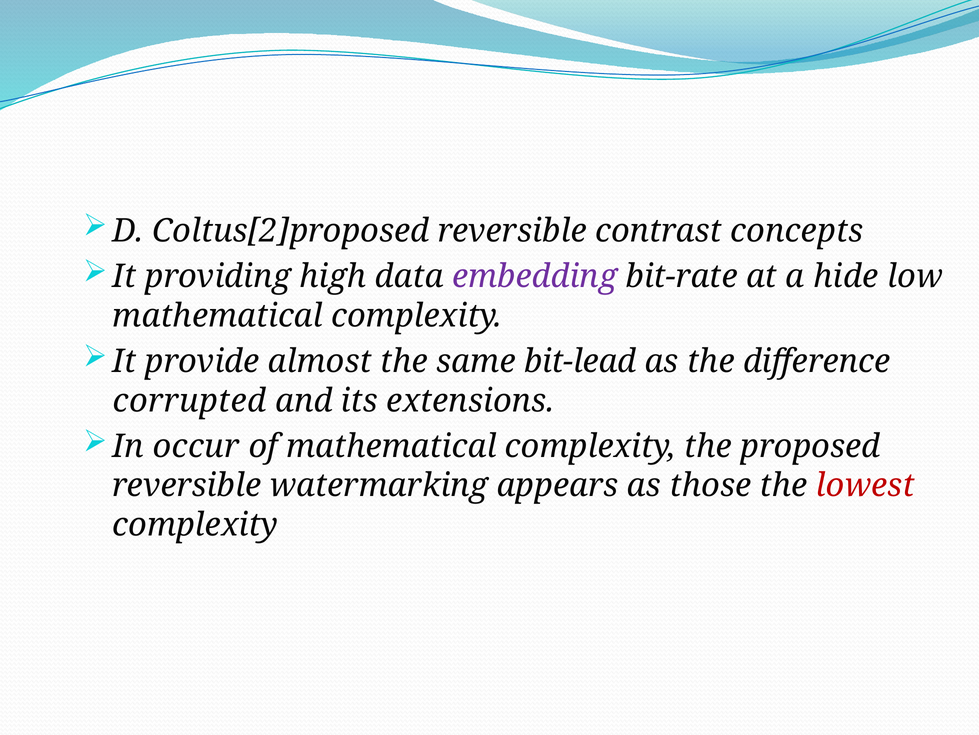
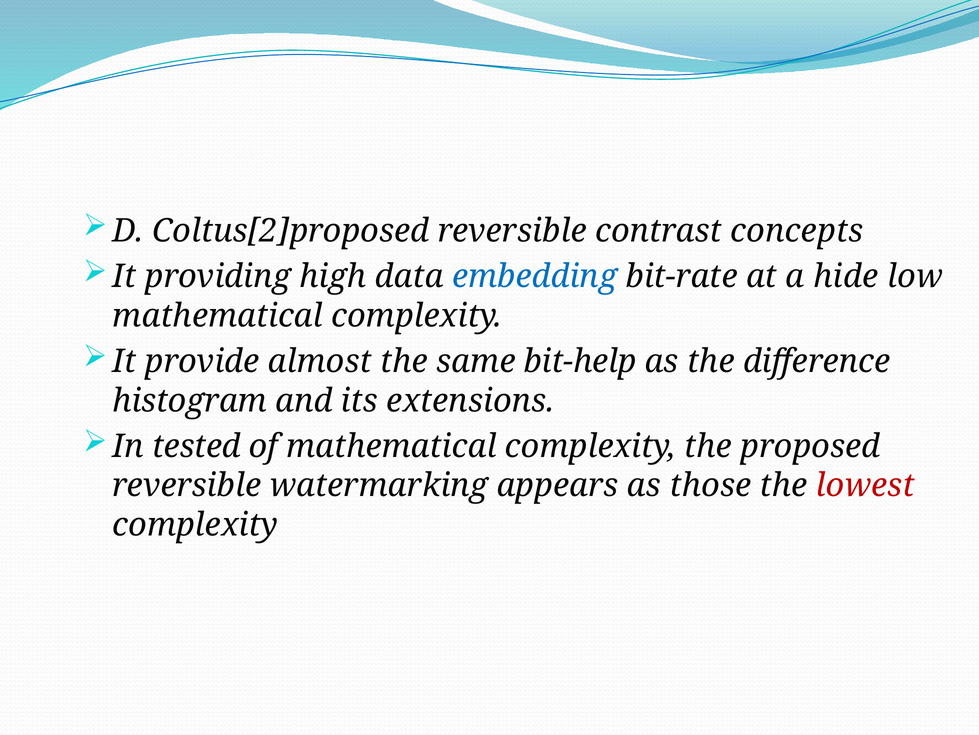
embedding colour: purple -> blue
bit-lead: bit-lead -> bit-help
corrupted: corrupted -> histogram
occur: occur -> tested
